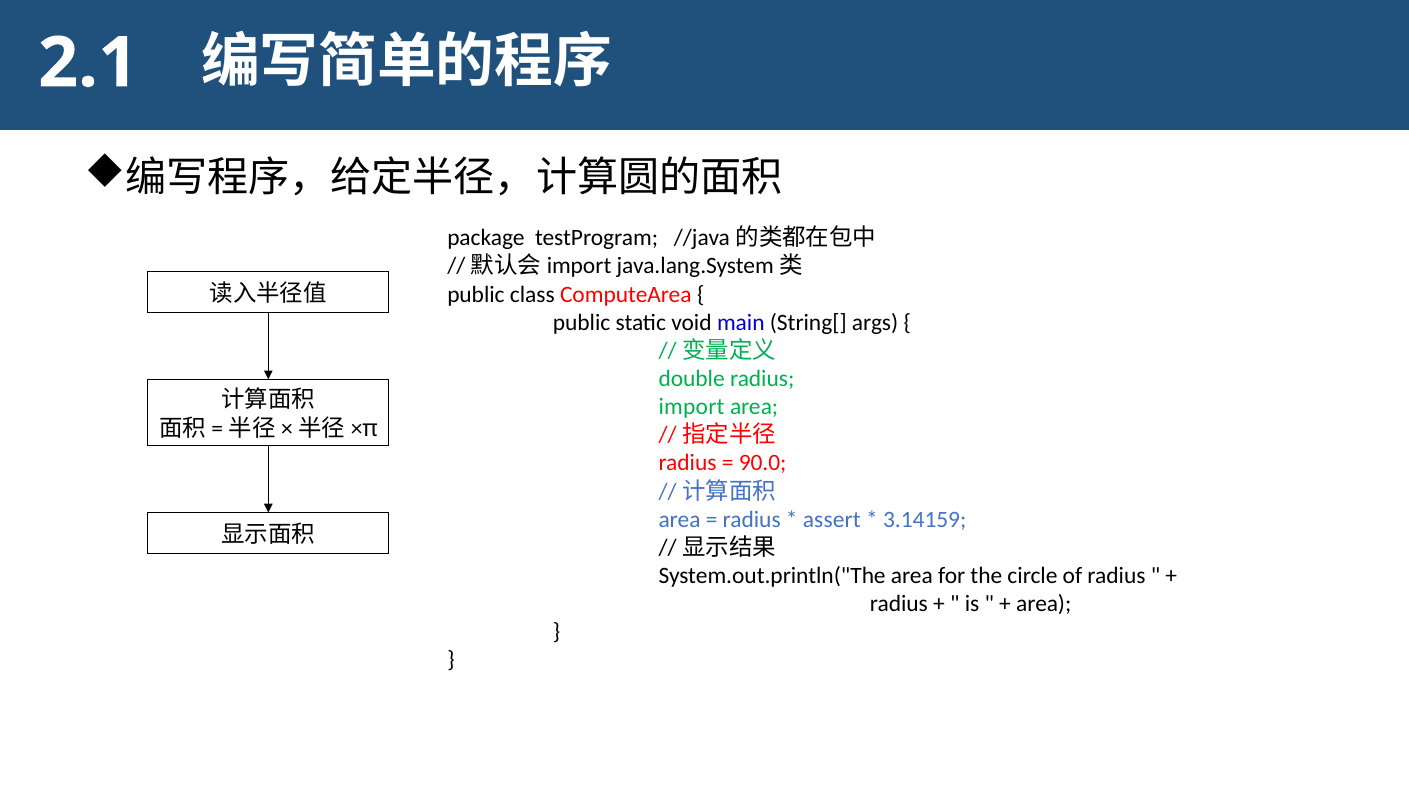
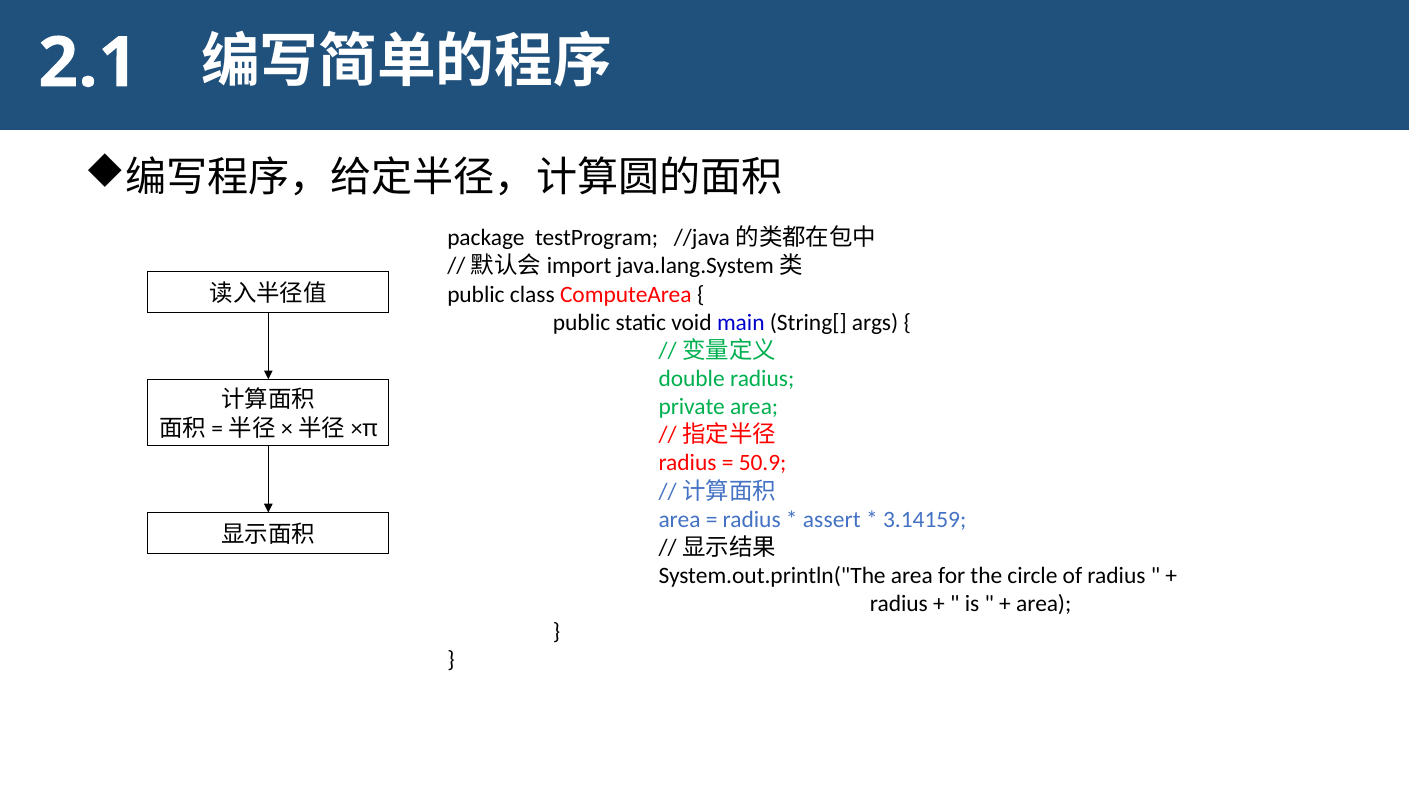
import: import -> private
90.0: 90.0 -> 50.9
